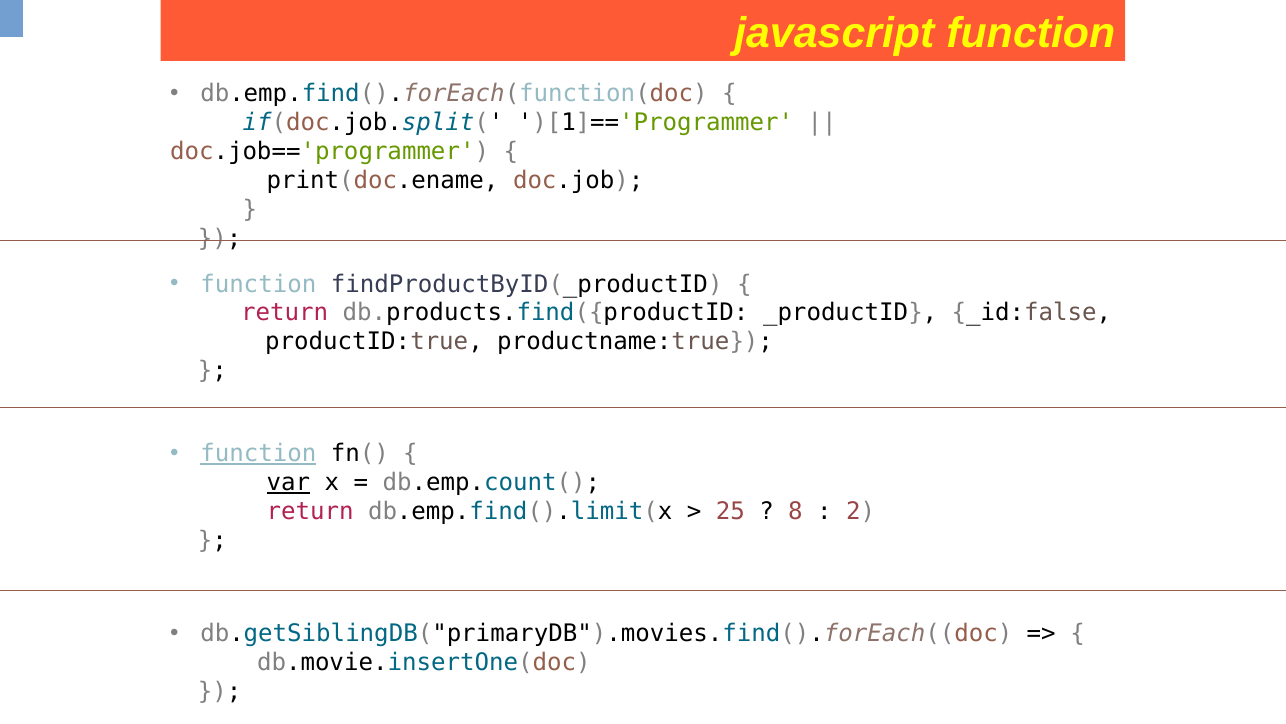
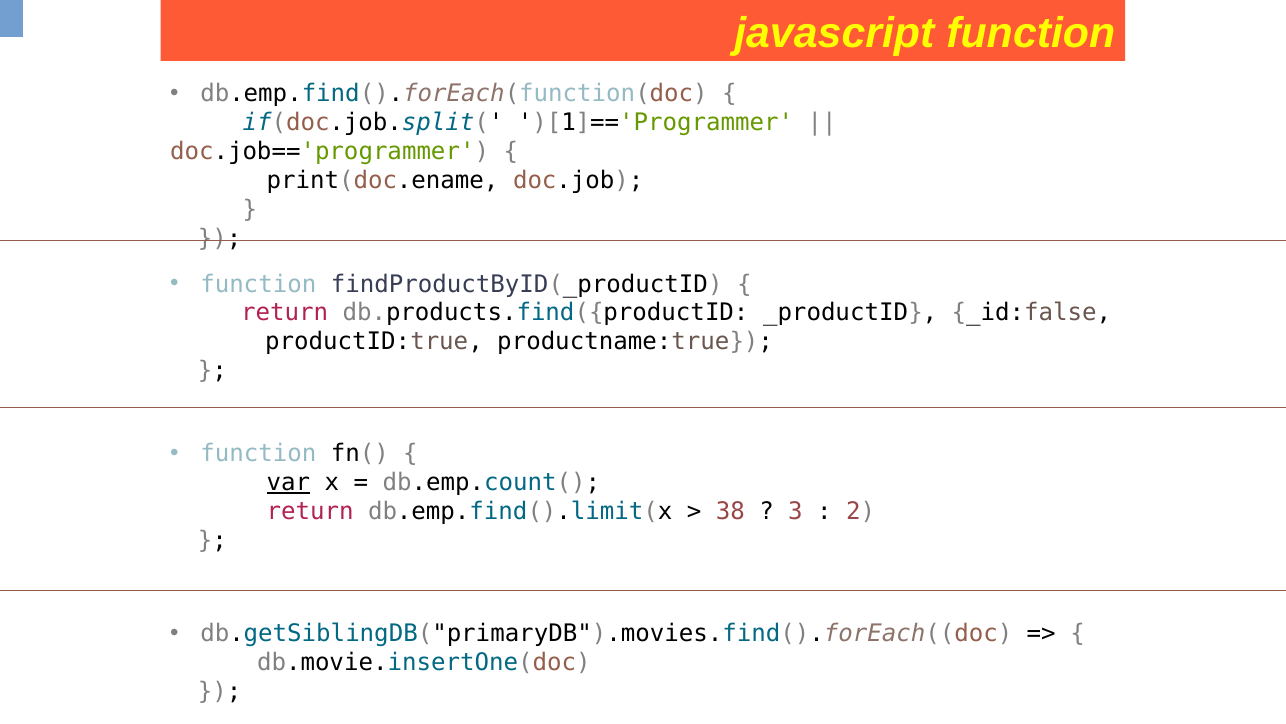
function at (258, 453) underline: present -> none
25: 25 -> 38
8: 8 -> 3
